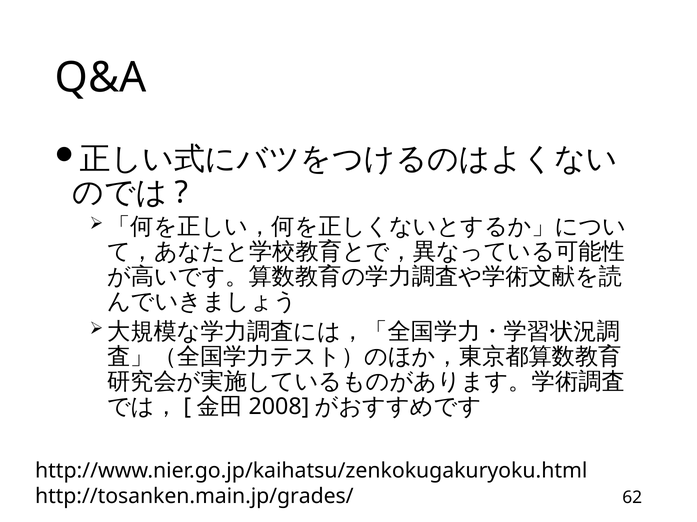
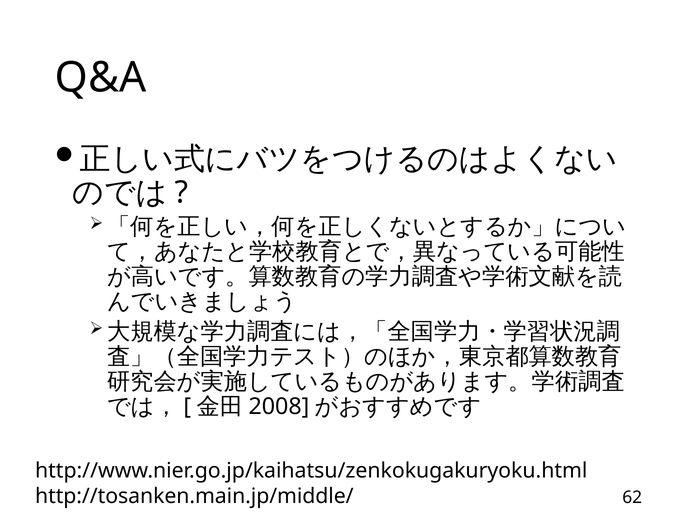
http://tosanken.main.jp/grades/: http://tosanken.main.jp/grades/ -> http://tosanken.main.jp/middle/
